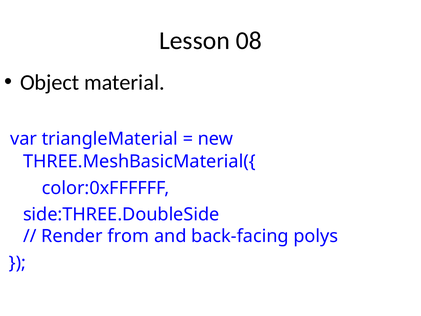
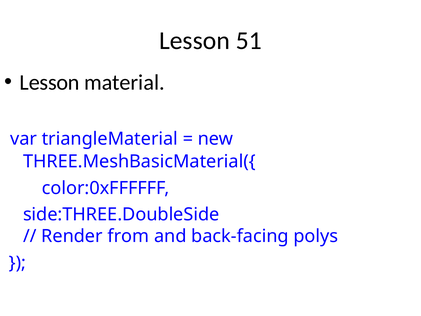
08: 08 -> 51
Object at (50, 82): Object -> Lesson
